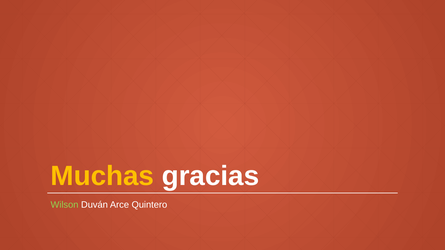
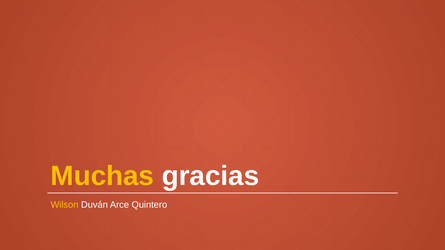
Wilson colour: light green -> yellow
